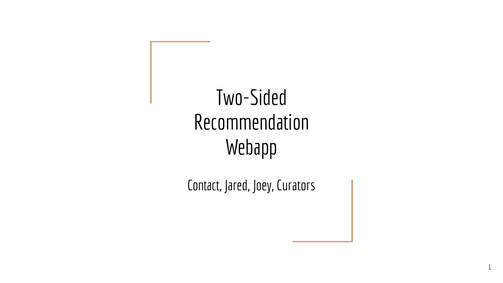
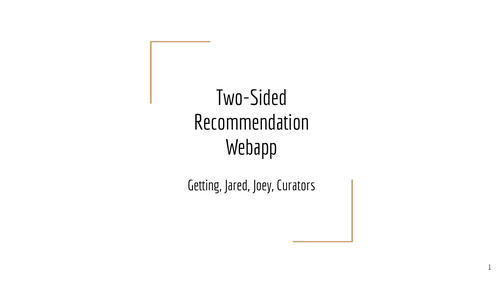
Contact: Contact -> Getting
